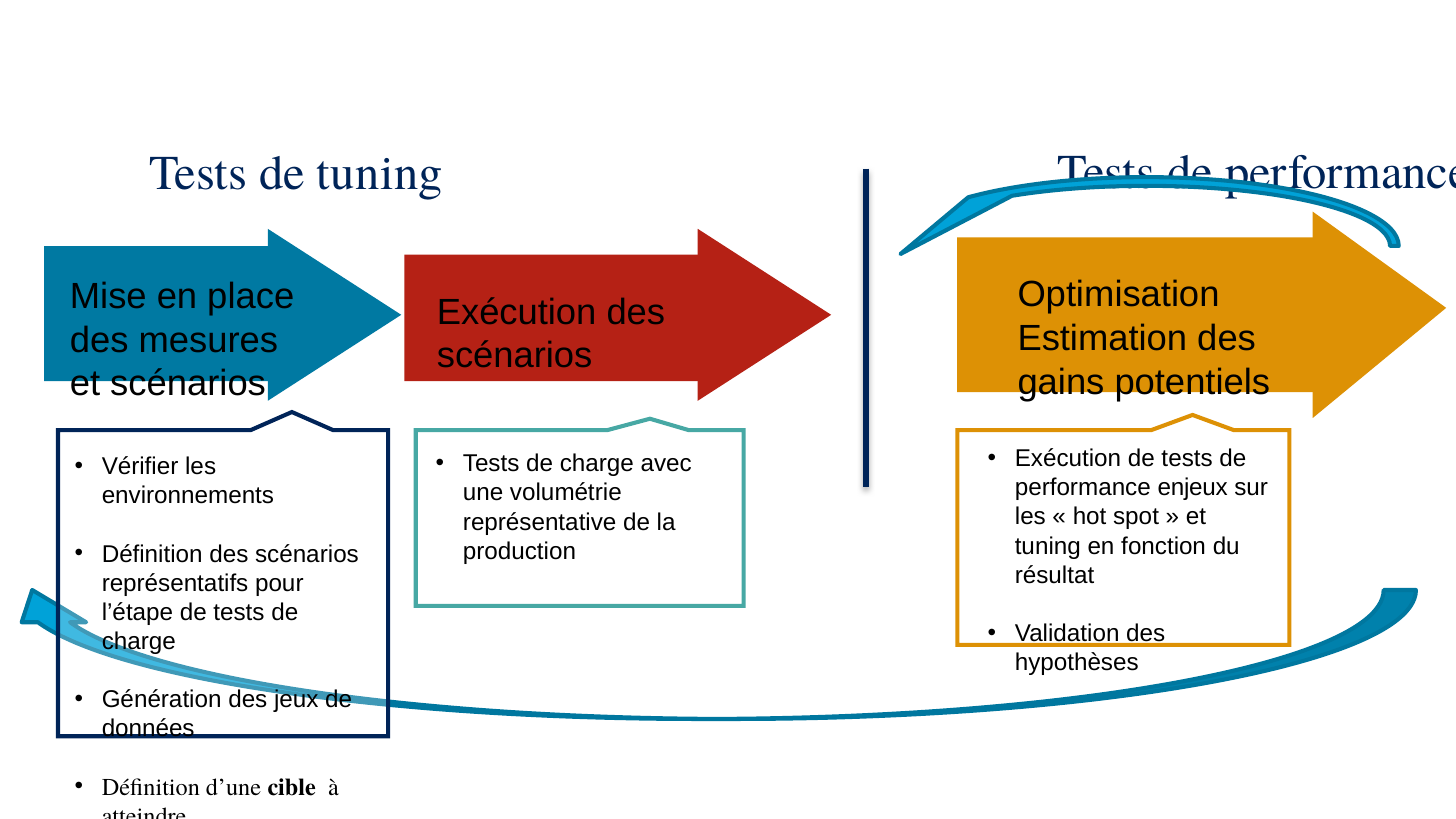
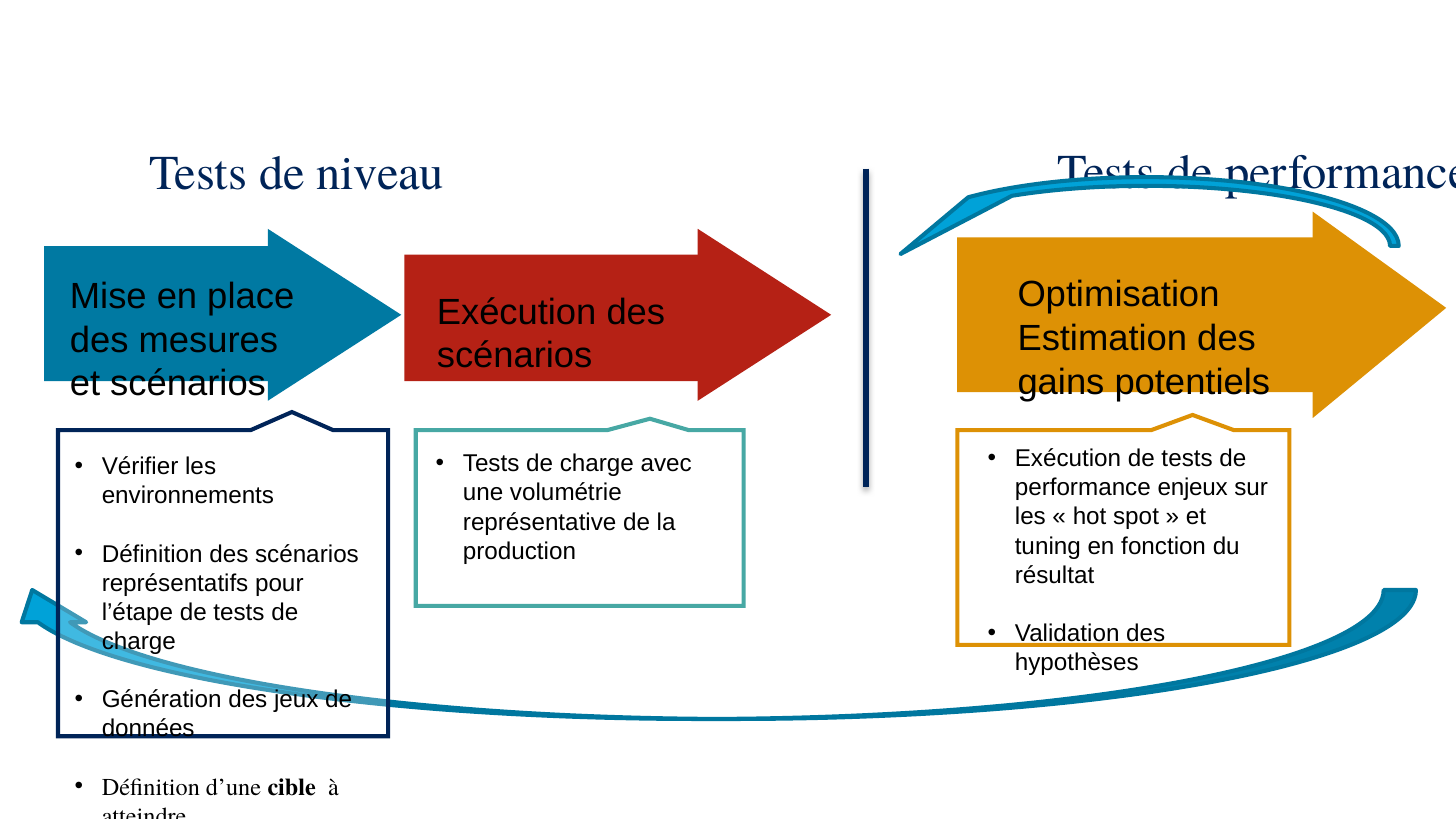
de tuning: tuning -> niveau
